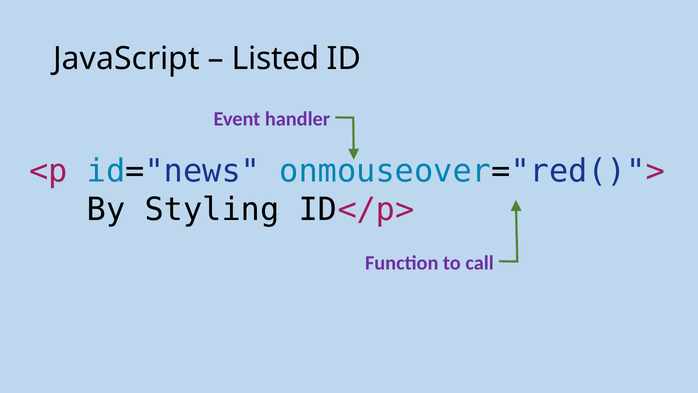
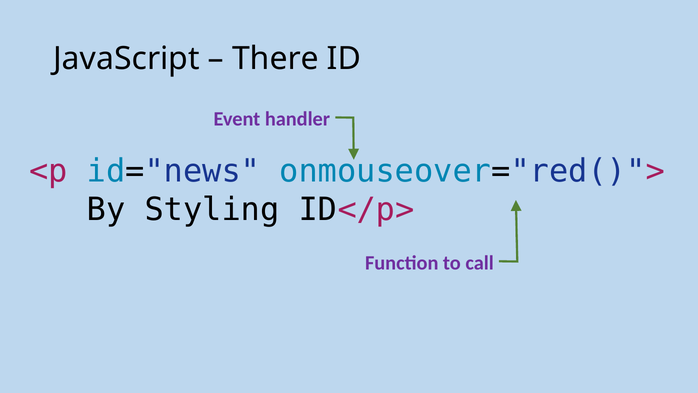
Listed: Listed -> There
